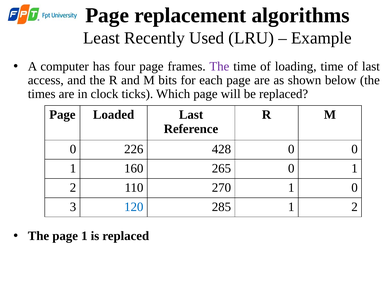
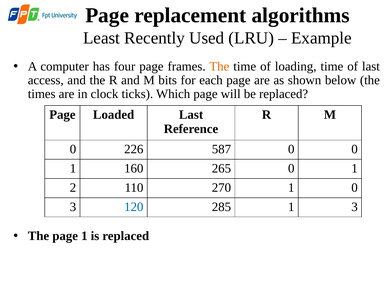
The at (219, 66) colour: purple -> orange
428: 428 -> 587
285 1 2: 2 -> 3
